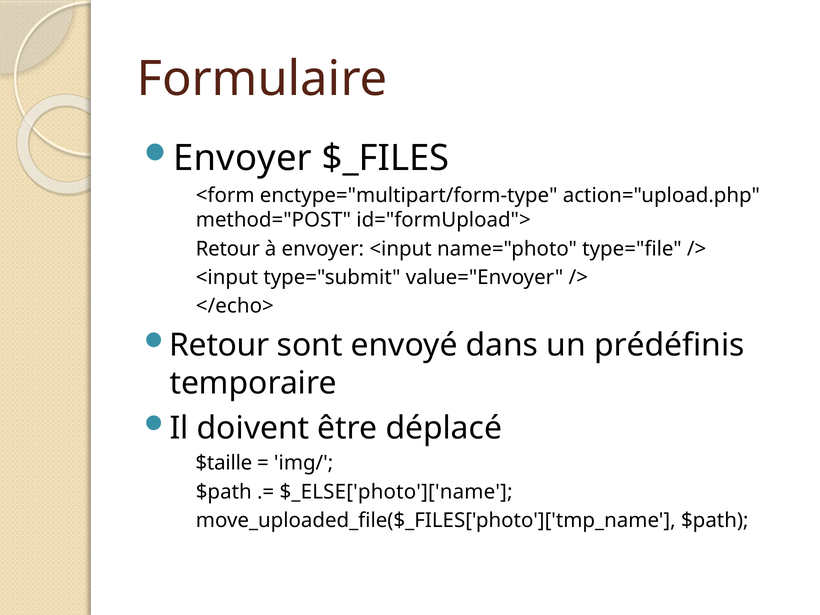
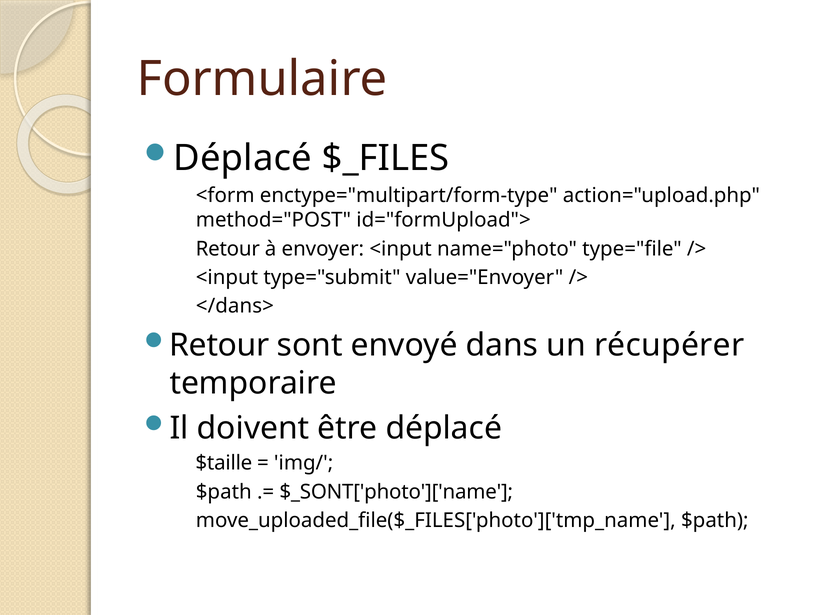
Envoyer at (243, 158): Envoyer -> Déplacé
</echo>: </echo> -> </dans>
prédéfinis: prédéfinis -> récupérer
$_ELSE['photo']['name: $_ELSE['photo']['name -> $_SONT['photo']['name
